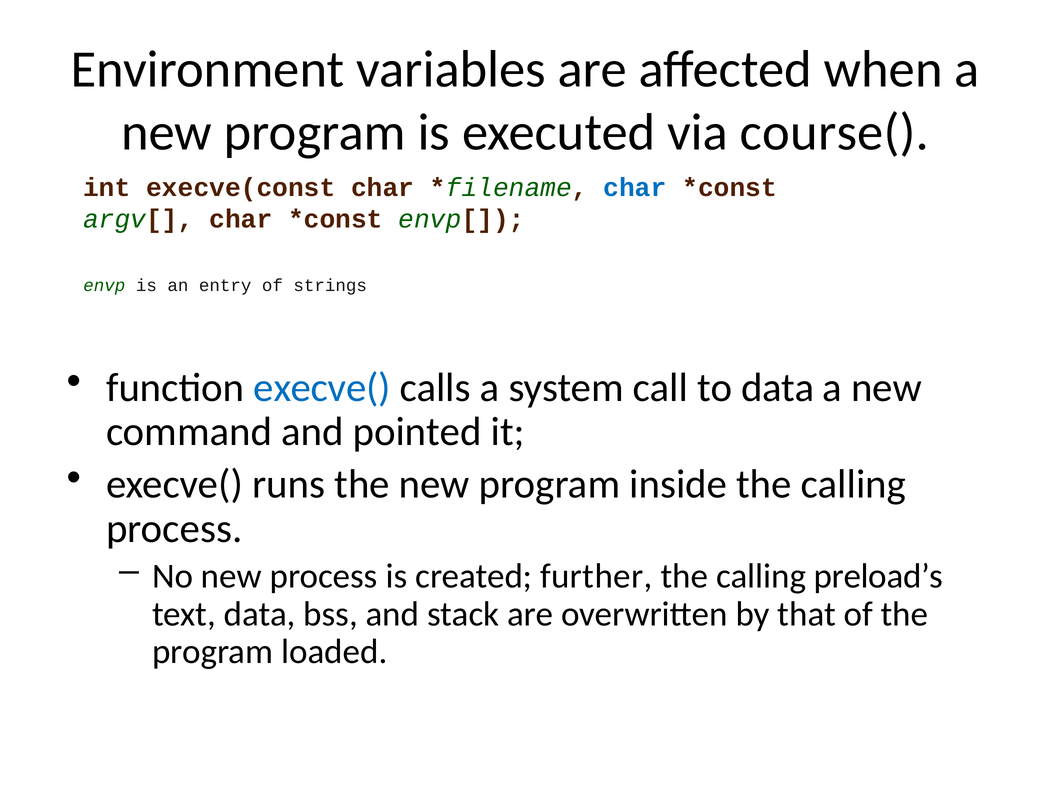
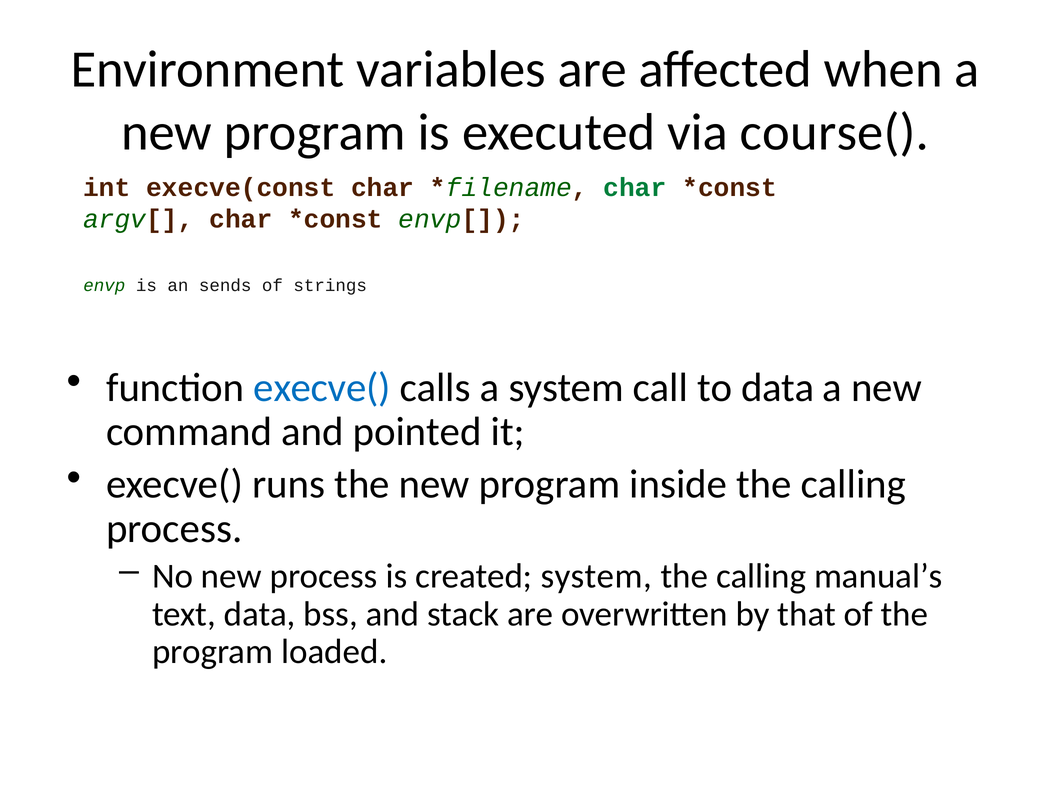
char at (635, 188) colour: blue -> green
entry: entry -> sends
created further: further -> system
preload’s: preload’s -> manual’s
